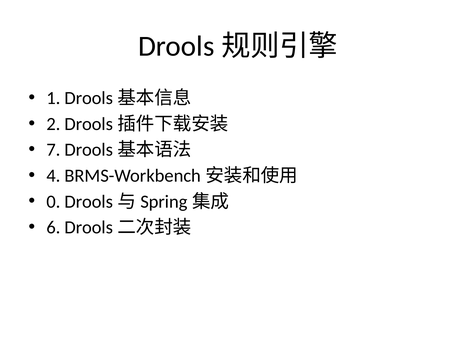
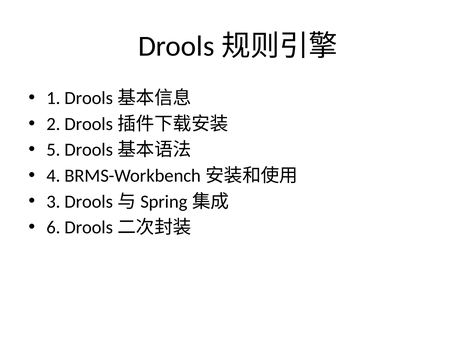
7: 7 -> 5
0: 0 -> 3
